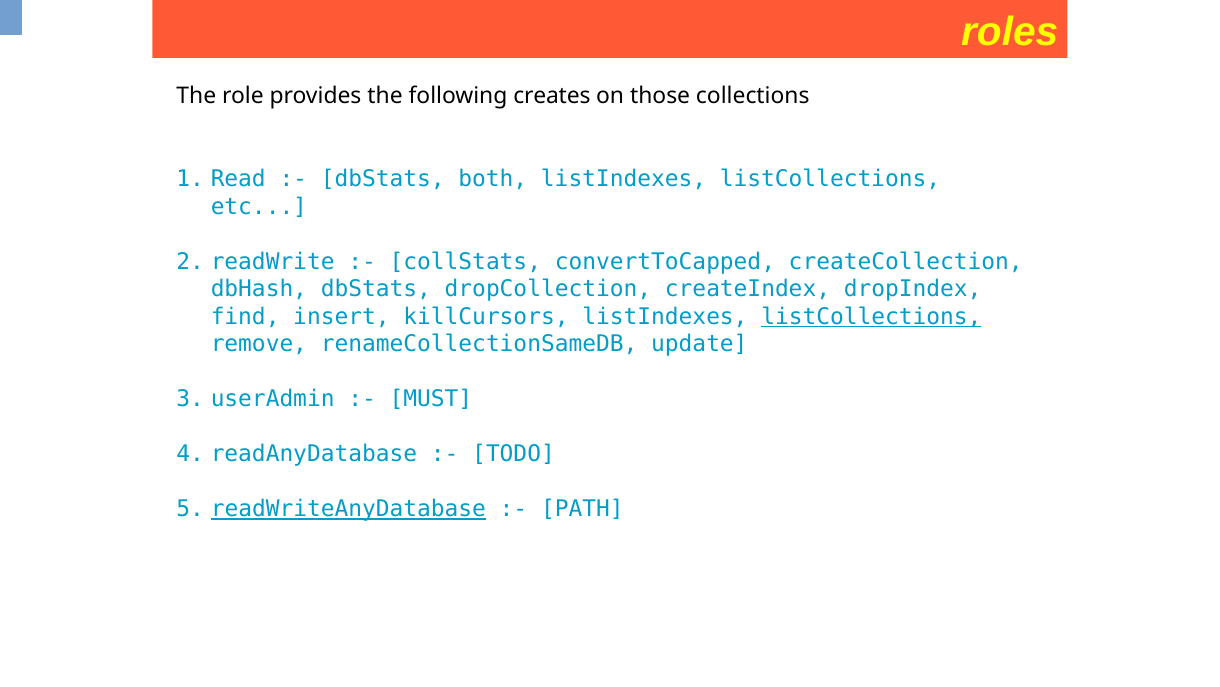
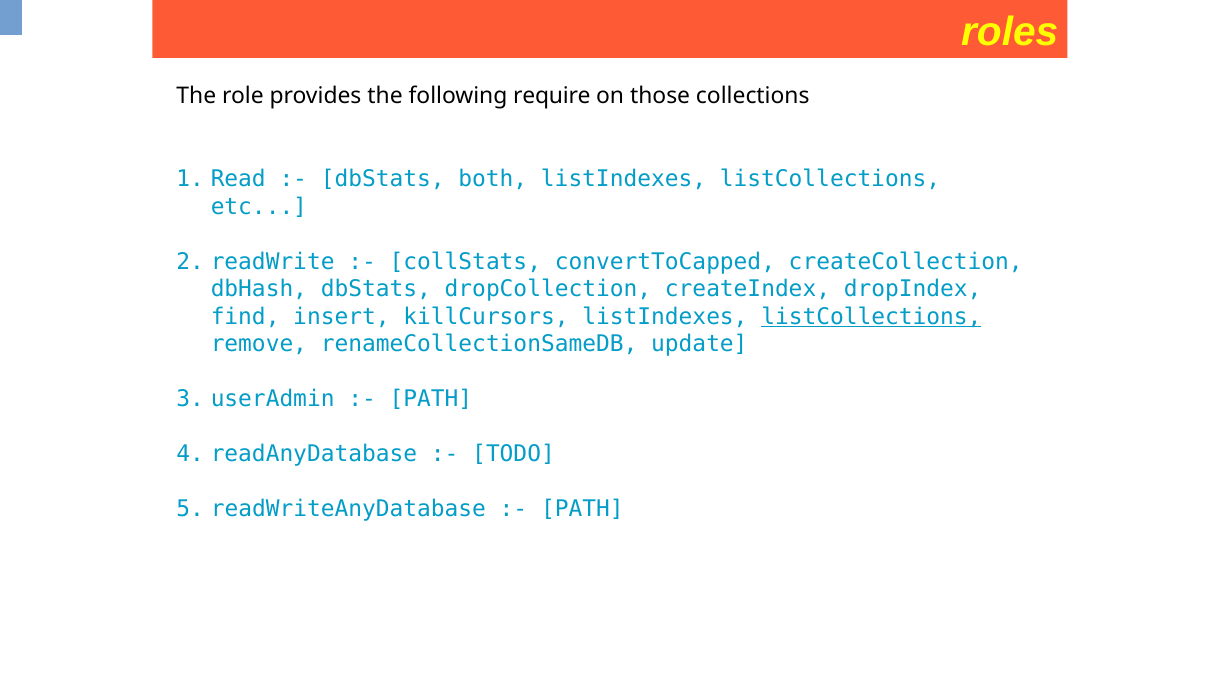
creates: creates -> require
MUST at (431, 399): MUST -> PATH
readWriteAnyDatabase underline: present -> none
